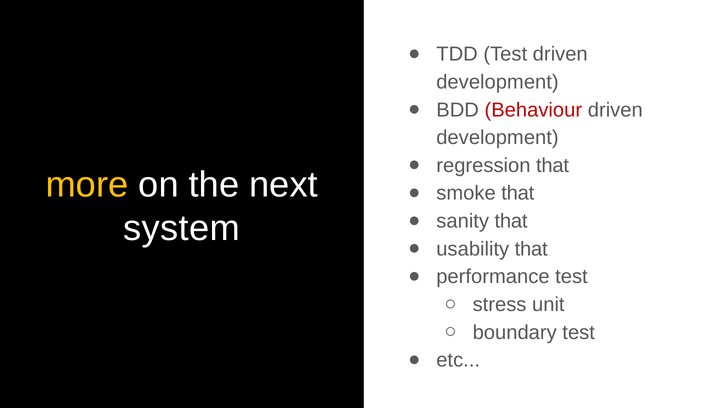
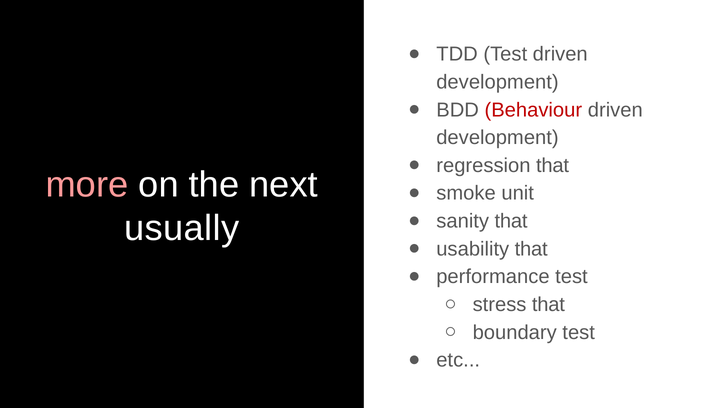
more colour: yellow -> pink
smoke that: that -> unit
system: system -> usually
stress unit: unit -> that
